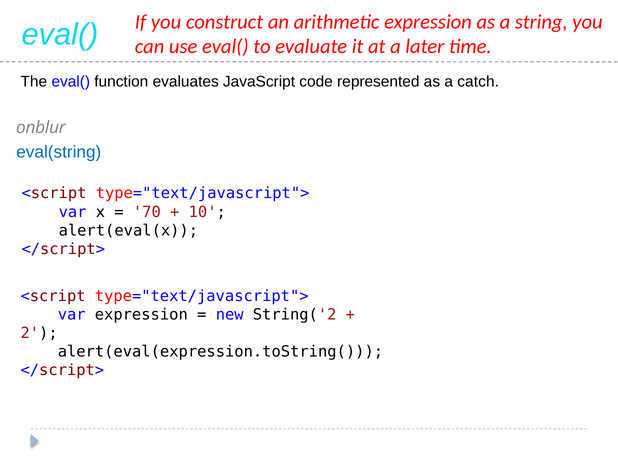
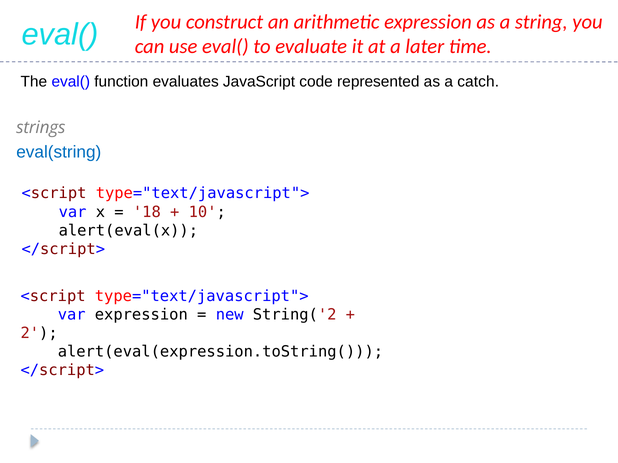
onblur: onblur -> strings
70: 70 -> 18
